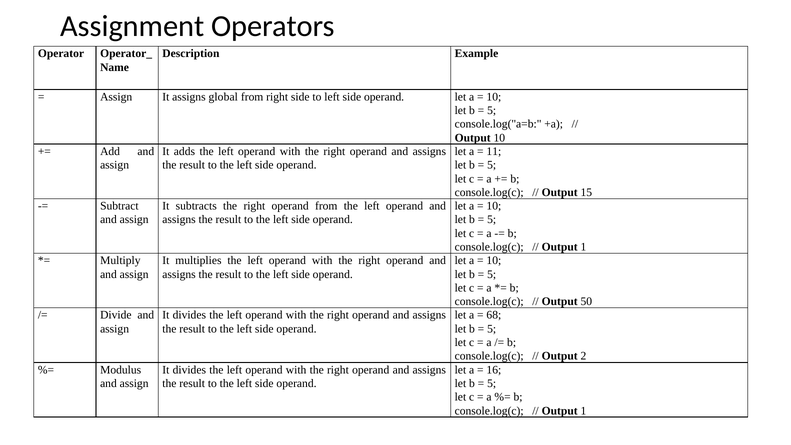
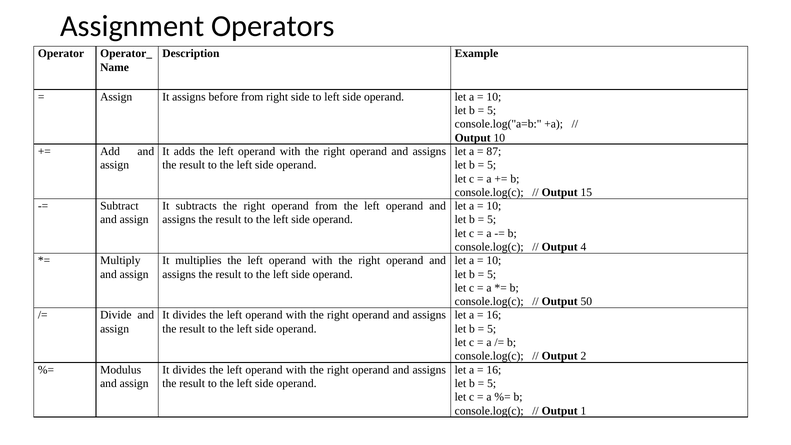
global: global -> before
11: 11 -> 87
1 at (583, 247): 1 -> 4
68 at (494, 315): 68 -> 16
